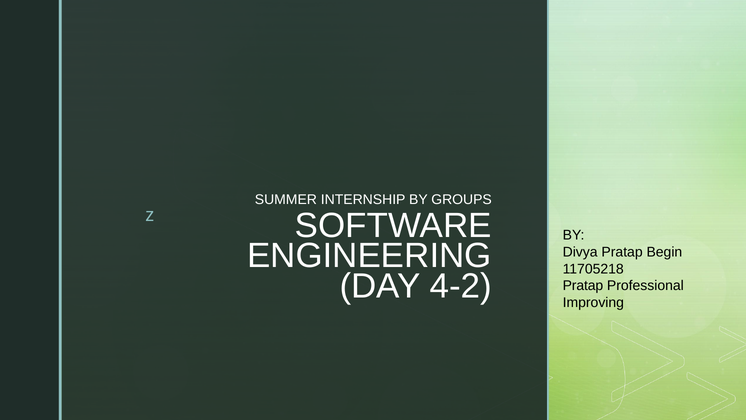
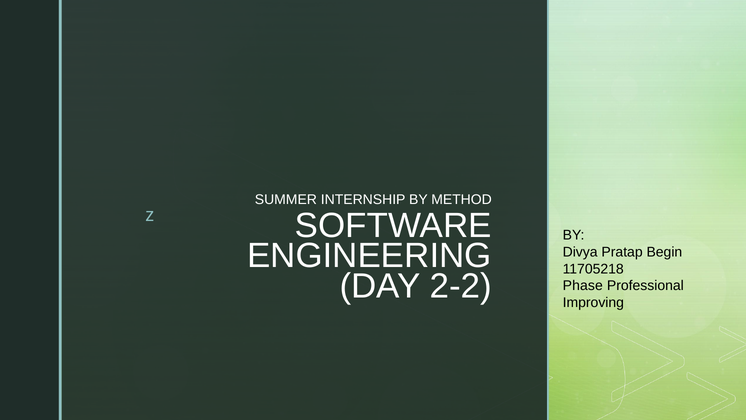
GROUPS: GROUPS -> METHOD
4-2: 4-2 -> 2-2
Pratap at (583, 285): Pratap -> Phase
